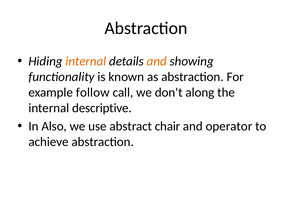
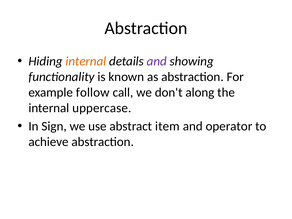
and at (157, 61) colour: orange -> purple
descriptive: descriptive -> uppercase
Also: Also -> Sign
chair: chair -> item
